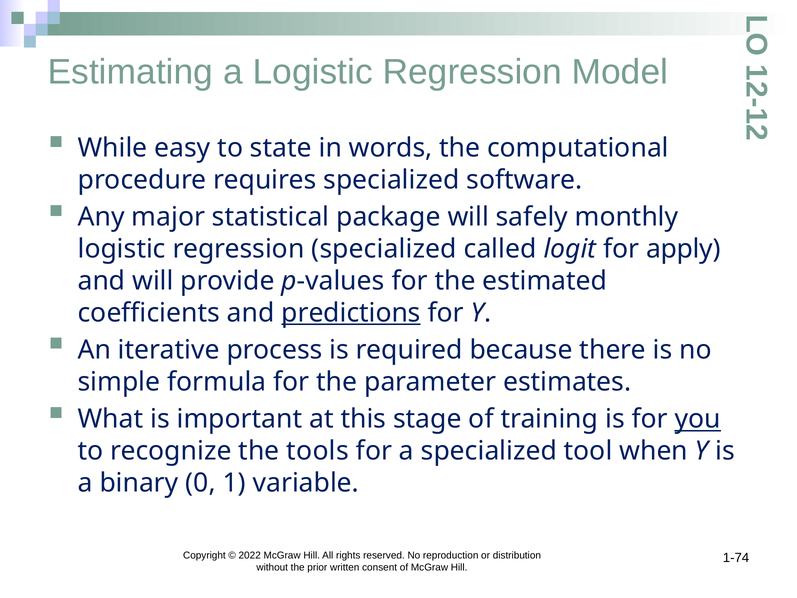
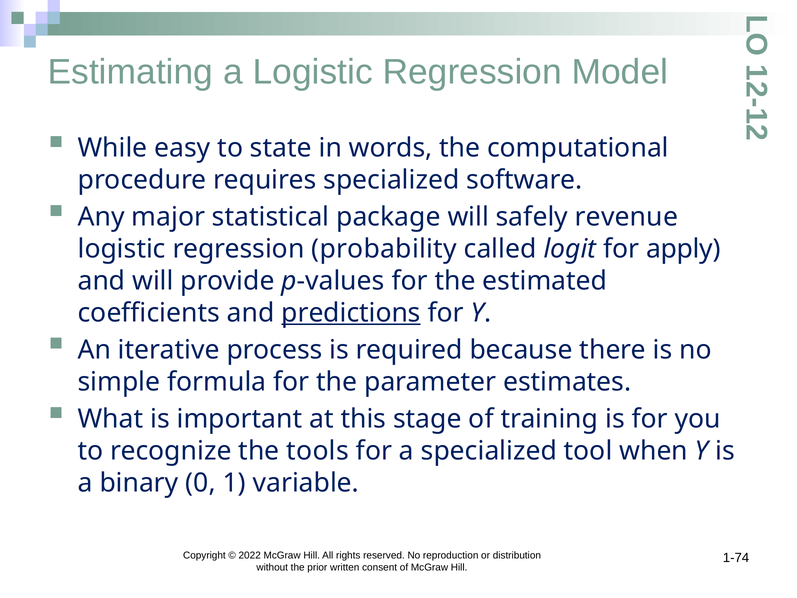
monthly: monthly -> revenue
regression specialized: specialized -> probability
you underline: present -> none
